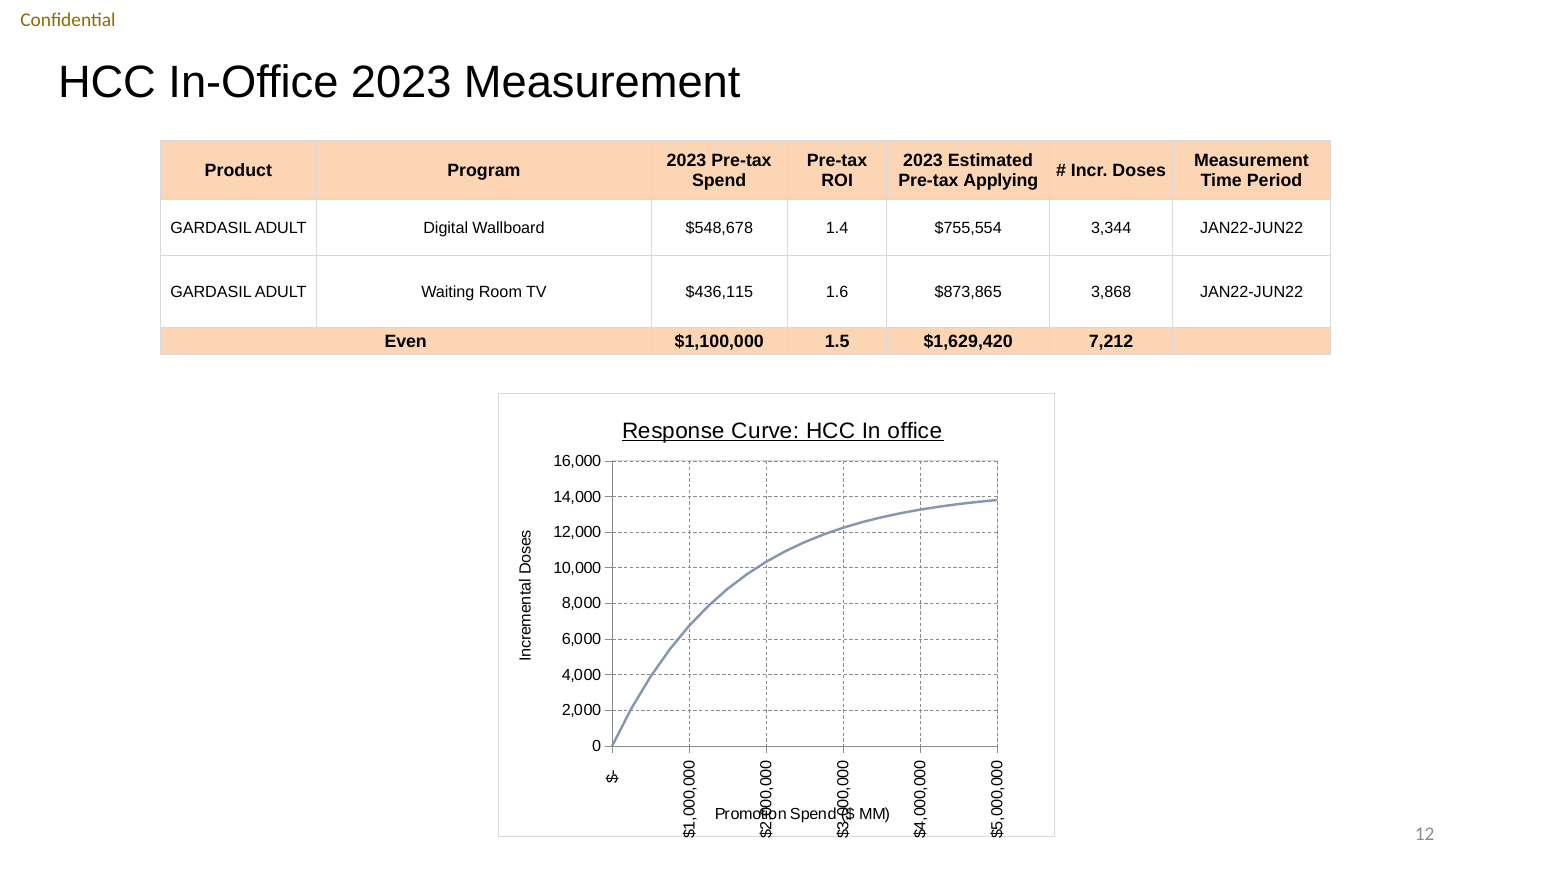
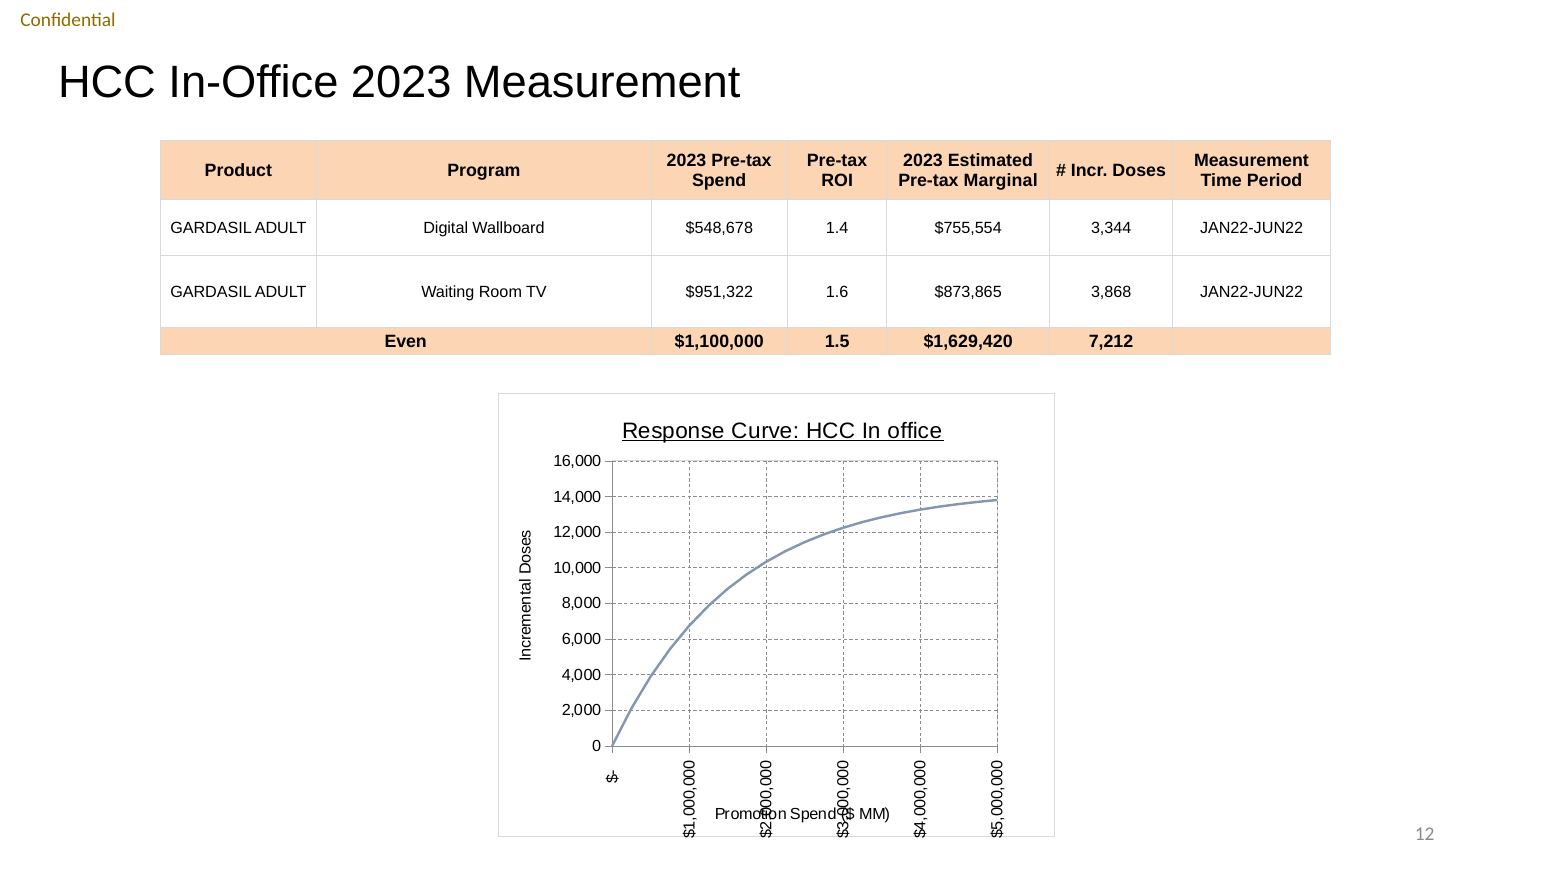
Applying: Applying -> Marginal
$436,115: $436,115 -> $951,322
